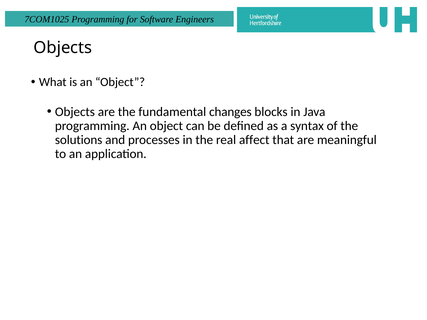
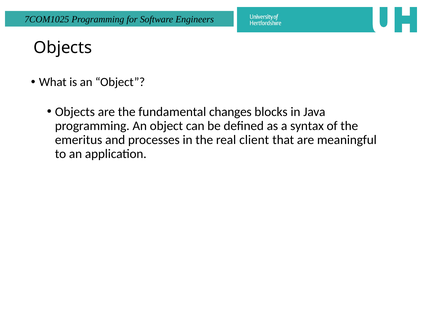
solutions: solutions -> emeritus
affect: affect -> client
